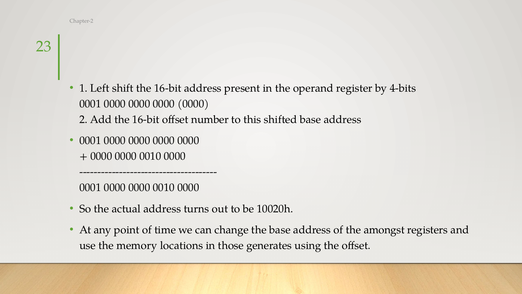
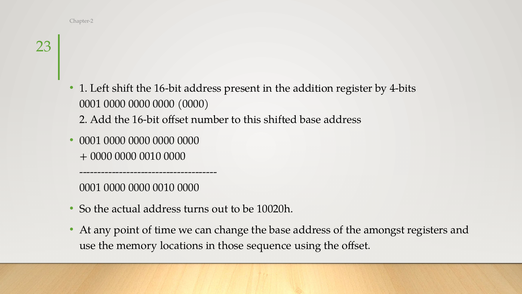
operand: operand -> addition
generates: generates -> sequence
